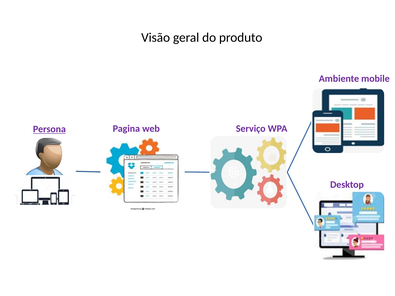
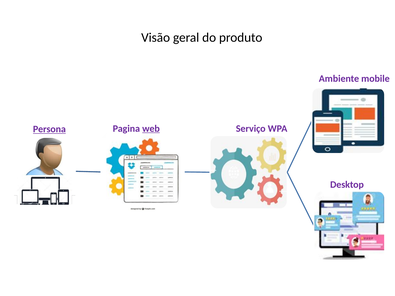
web underline: none -> present
